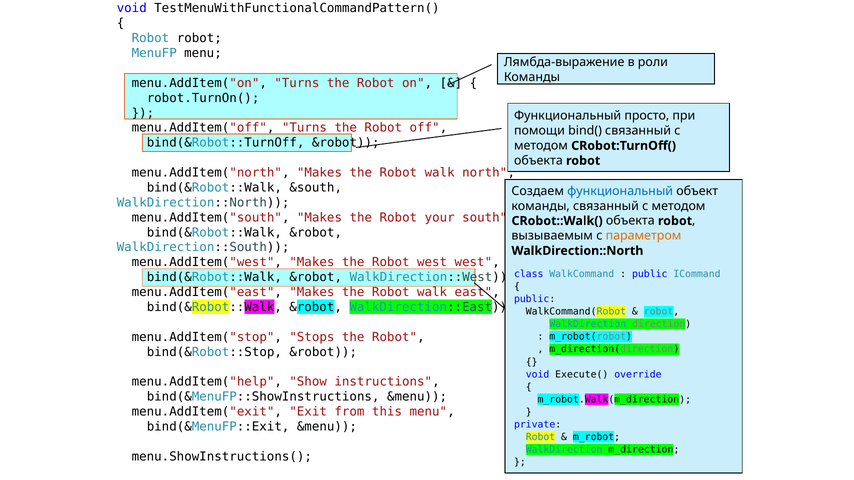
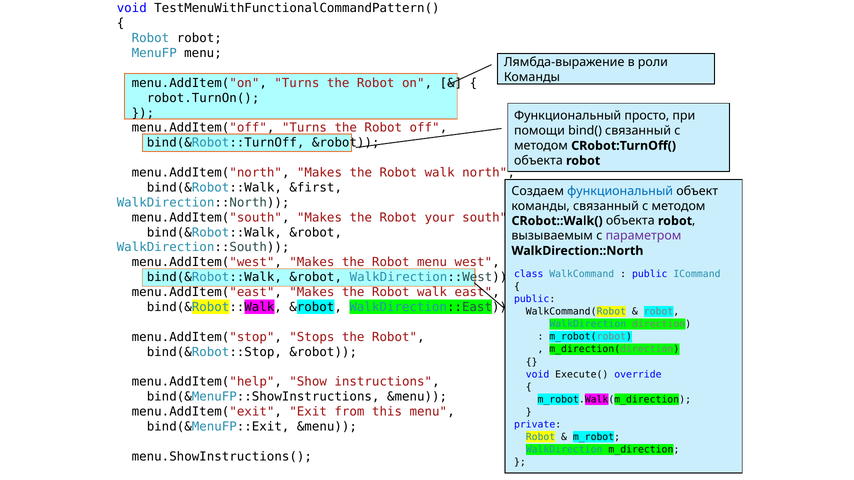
&south: &south -> &first
параметром colour: orange -> purple
Robot west: west -> menu
